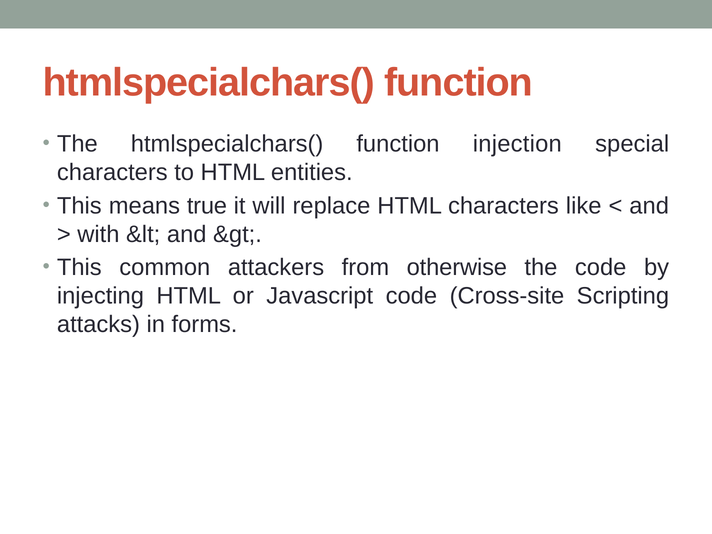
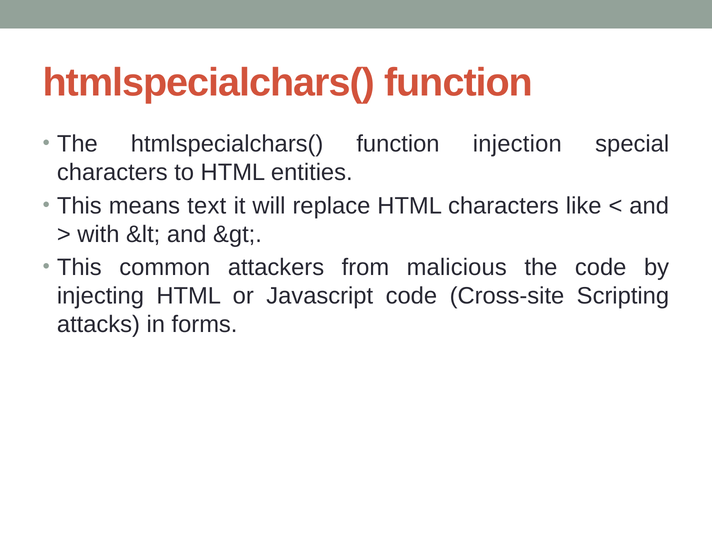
true: true -> text
otherwise: otherwise -> malicious
